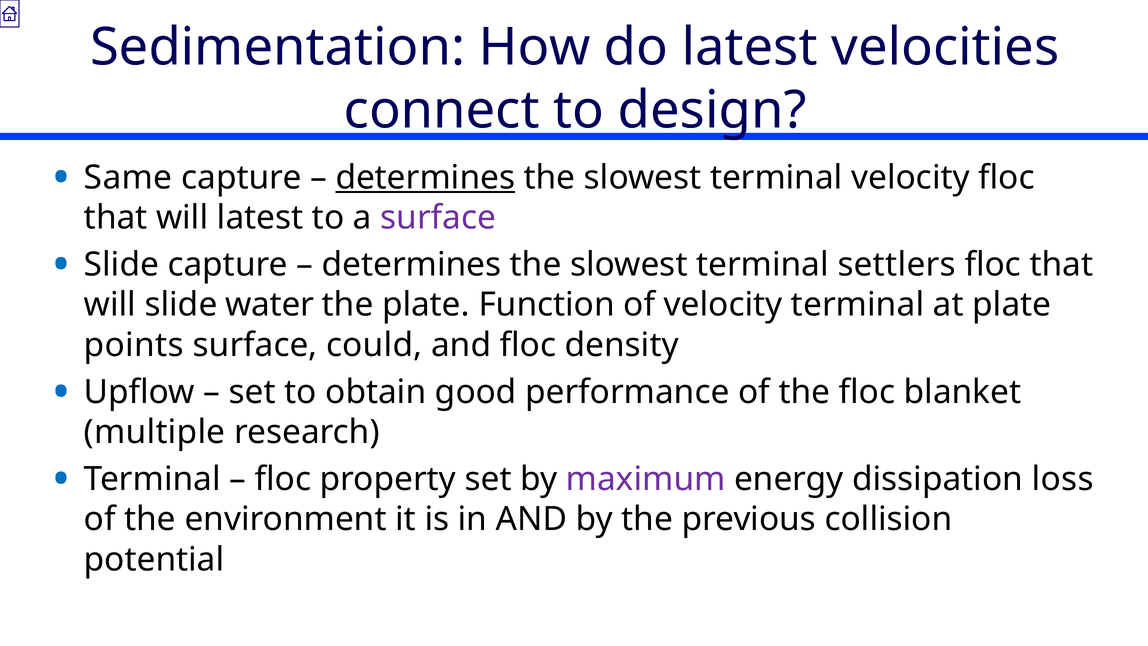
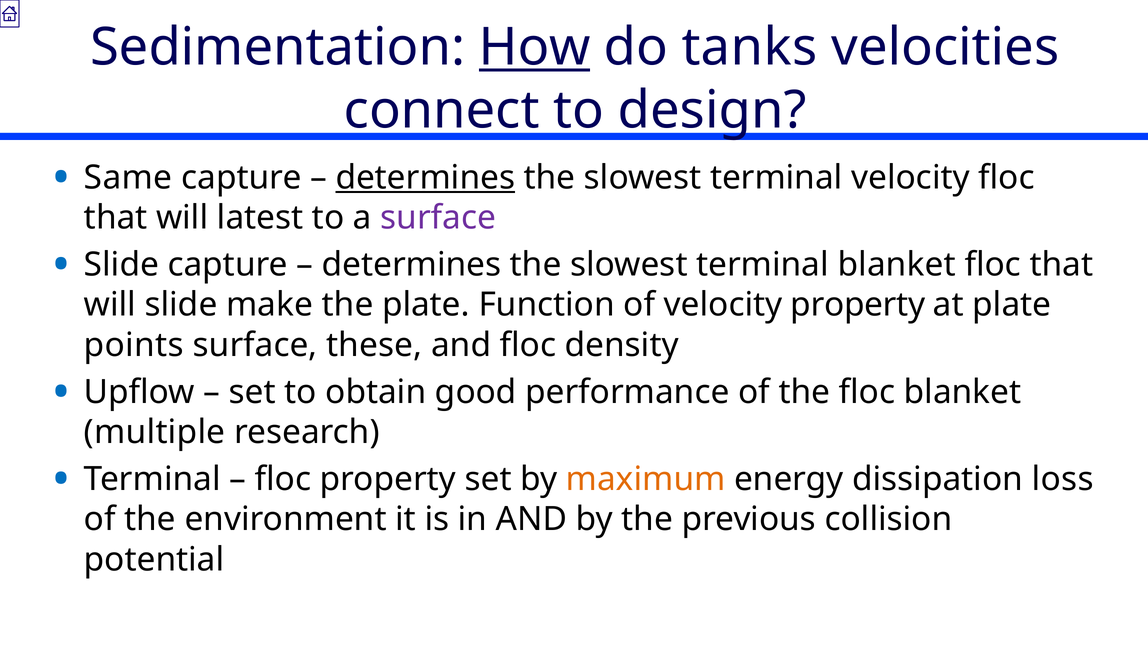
How underline: none -> present
do latest: latest -> tanks
terminal settlers: settlers -> blanket
water: water -> make
velocity terminal: terminal -> property
could: could -> these
maximum colour: purple -> orange
